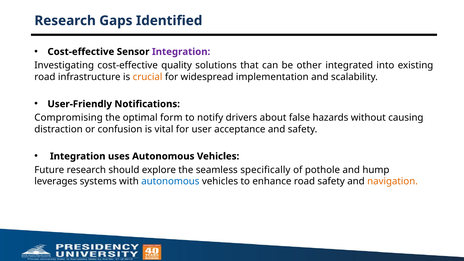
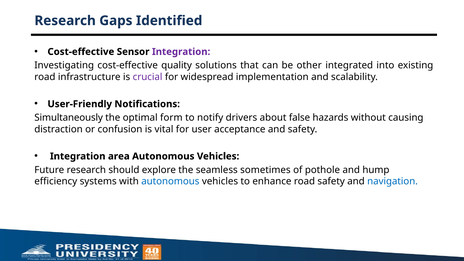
crucial colour: orange -> purple
Compromising: Compromising -> Simultaneously
uses: uses -> area
specifically: specifically -> sometimes
leverages: leverages -> efficiency
navigation colour: orange -> blue
